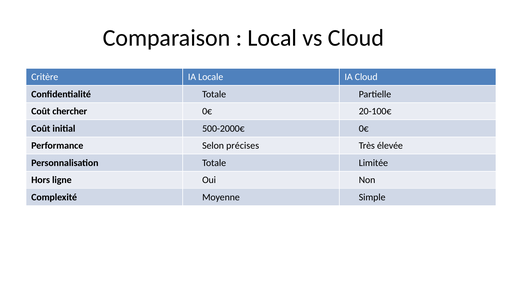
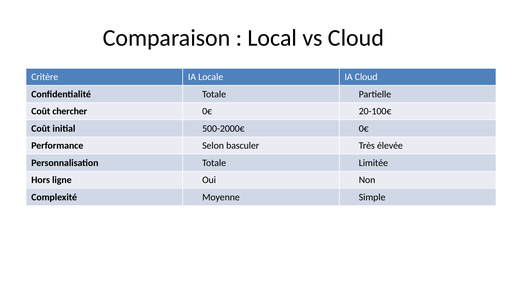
précises: précises -> basculer
